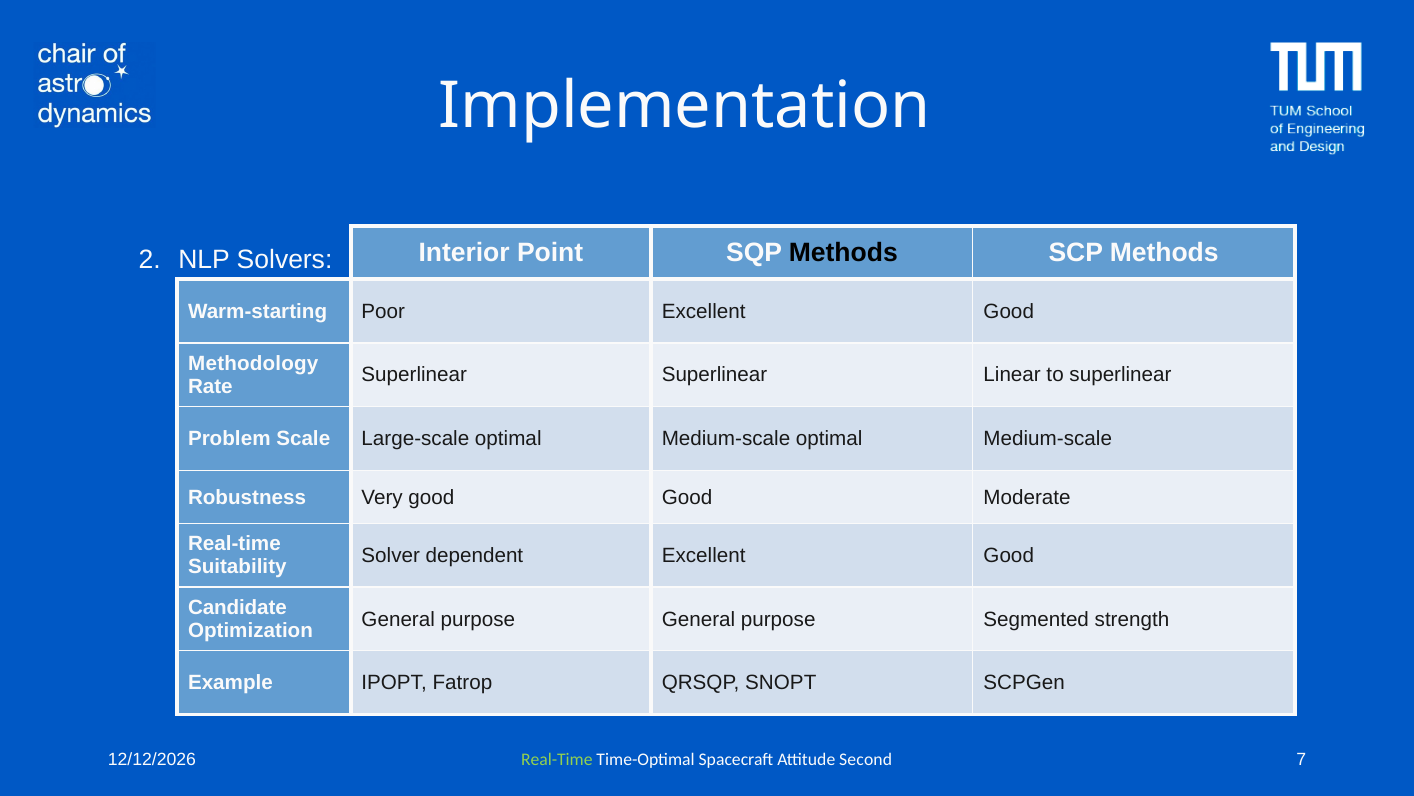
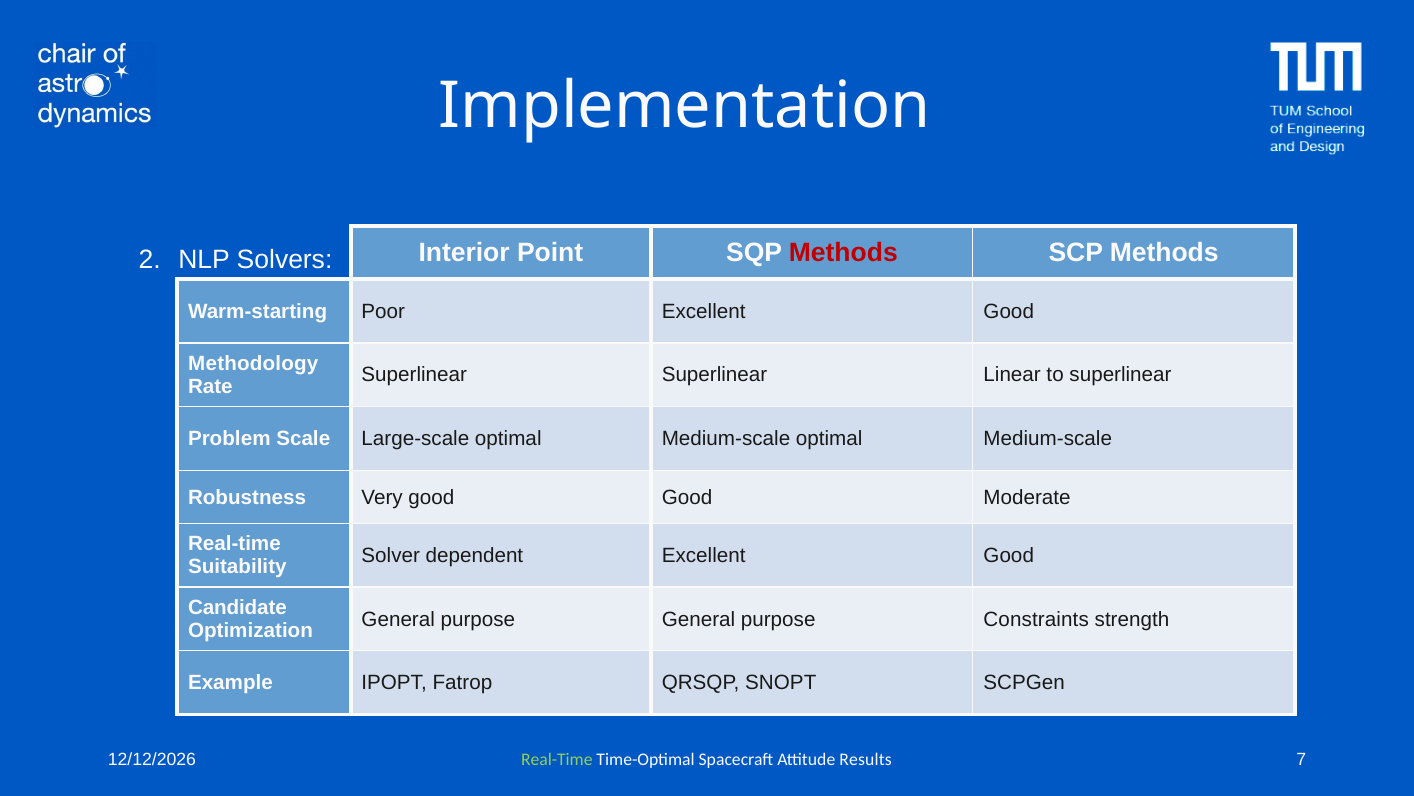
Methods at (843, 253) colour: black -> red
Segmented: Segmented -> Constraints
Second: Second -> Results
